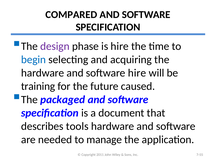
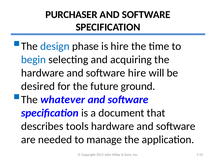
COMPARED: COMPARED -> PURCHASER
design colour: purple -> blue
training: training -> desired
caused: caused -> ground
packaged: packaged -> whatever
